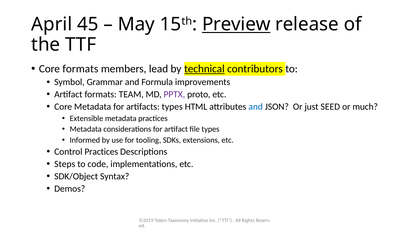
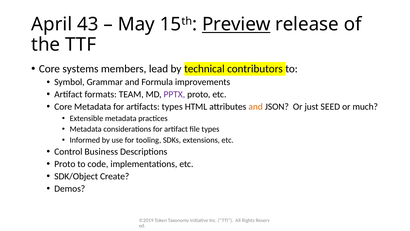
45: 45 -> 43
Core formats: formats -> systems
technical underline: present -> none
and at (256, 107) colour: blue -> orange
Control Practices: Practices -> Business
Steps at (65, 164): Steps -> Proto
Syntax: Syntax -> Create
